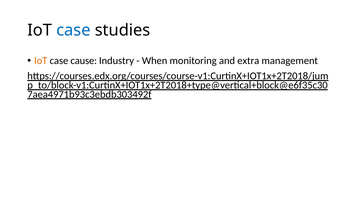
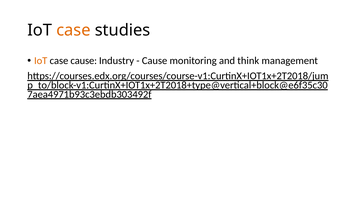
case at (73, 30) colour: blue -> orange
When at (155, 61): When -> Cause
extra: extra -> think
